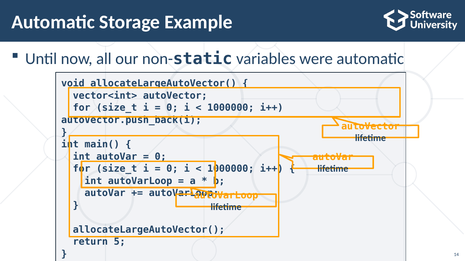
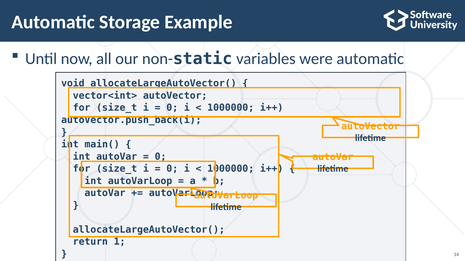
5: 5 -> 1
